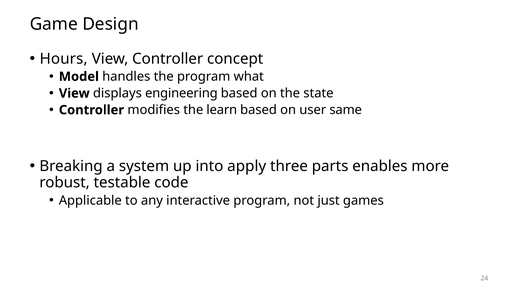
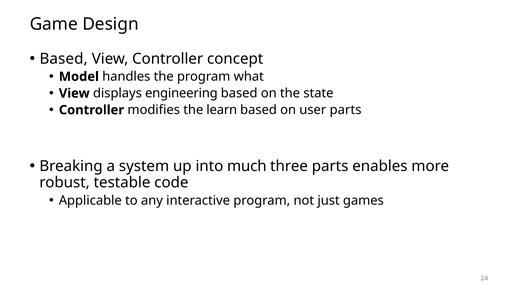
Hours at (64, 59): Hours -> Based
user same: same -> parts
apply: apply -> much
